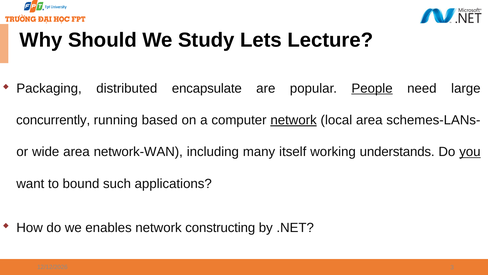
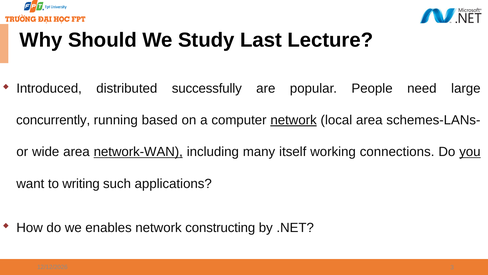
Lets: Lets -> Last
Packaging: Packaging -> Introduced
encapsulate: encapsulate -> successfully
People underline: present -> none
network-WAN underline: none -> present
understands: understands -> connections
bound: bound -> writing
